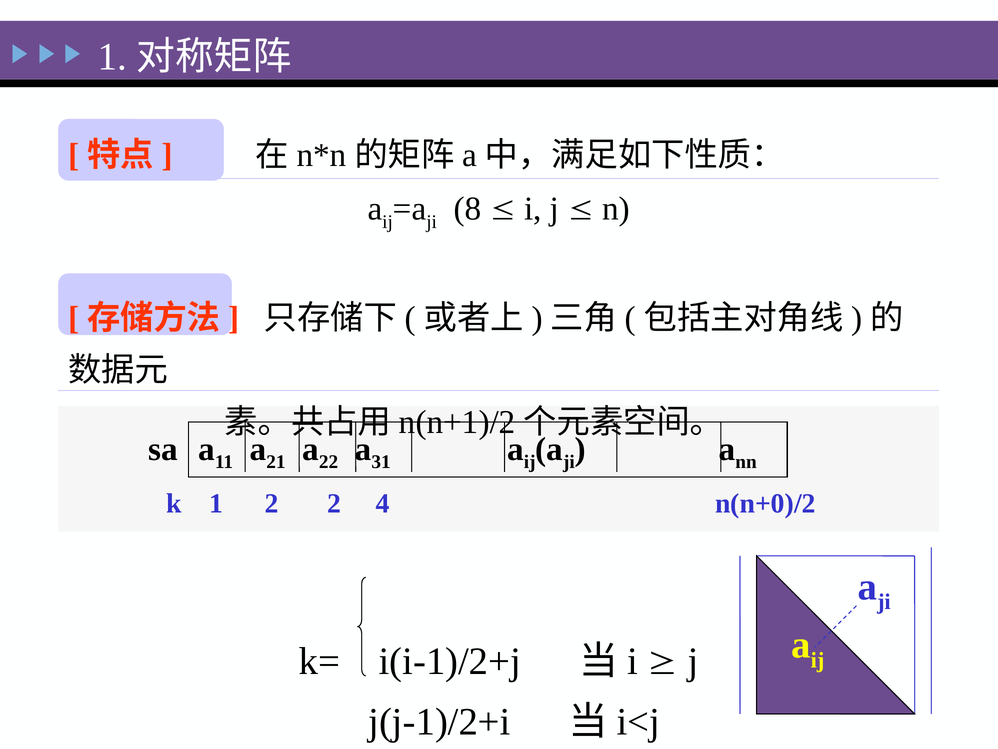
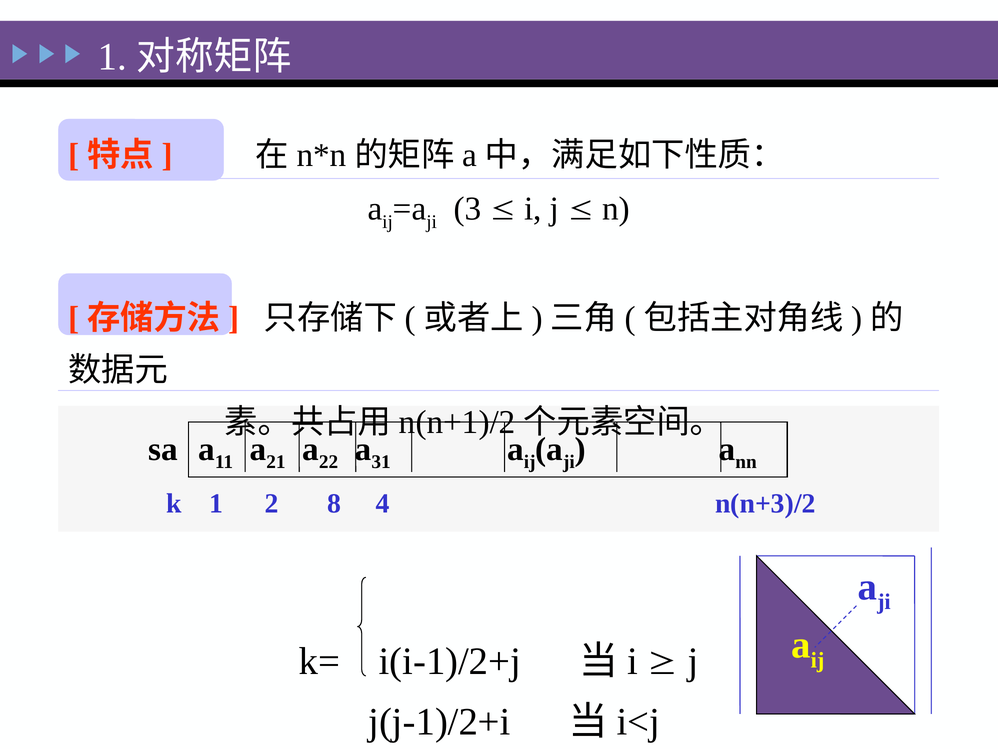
8: 8 -> 3
2 2: 2 -> 8
n(n+0)/2: n(n+0)/2 -> n(n+3)/2
